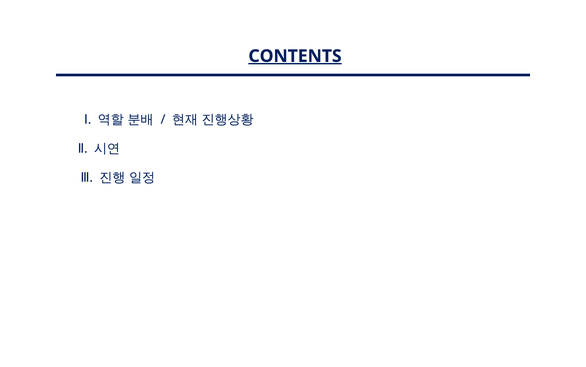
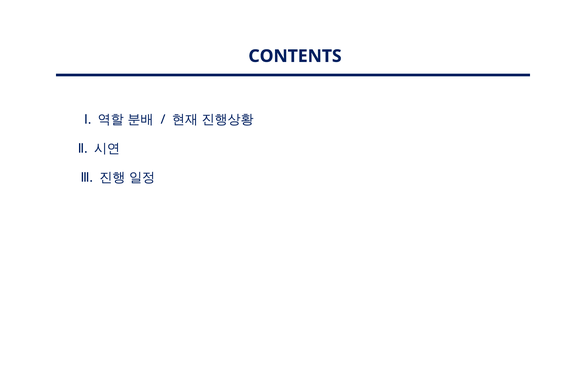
CONTENTS underline: present -> none
